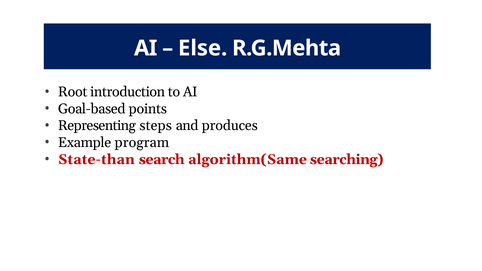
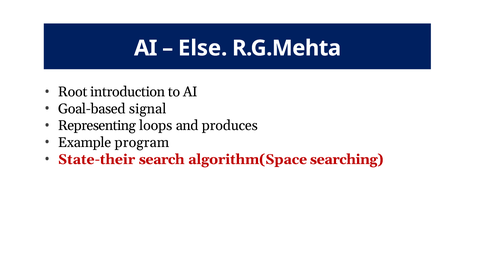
points: points -> signal
steps: steps -> loops
State-than: State-than -> State-their
algorithm(Same: algorithm(Same -> algorithm(Space
